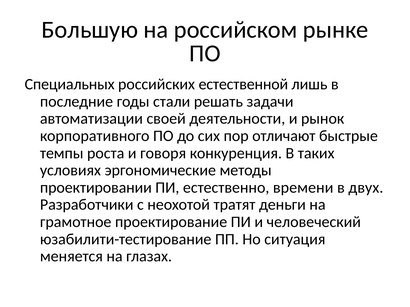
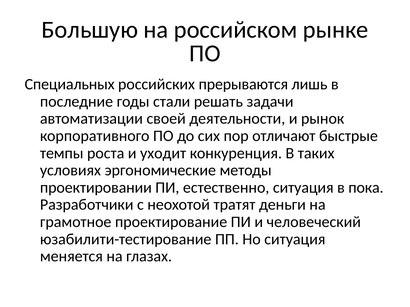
естественной: естественной -> прерываются
говоря: говоря -> уходит
естественно времени: времени -> ситуация
двух: двух -> пока
